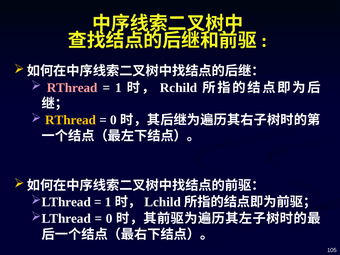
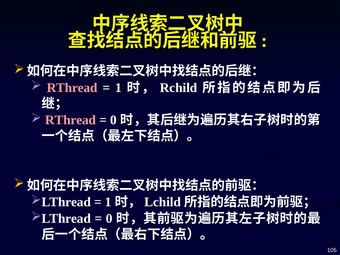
RThread at (71, 120) colour: yellow -> pink
